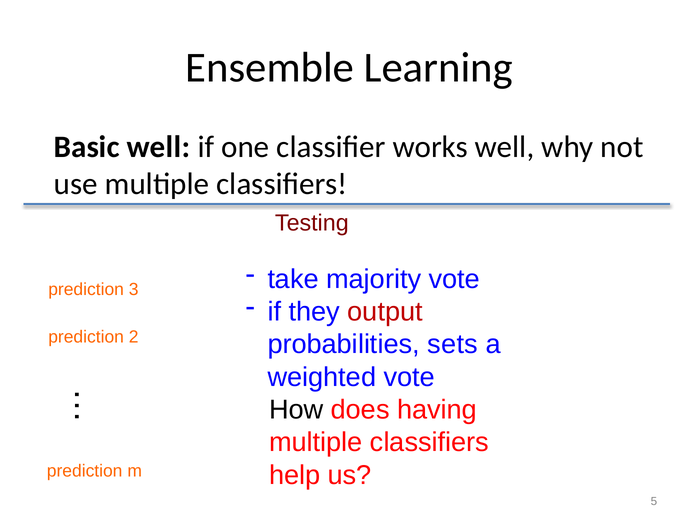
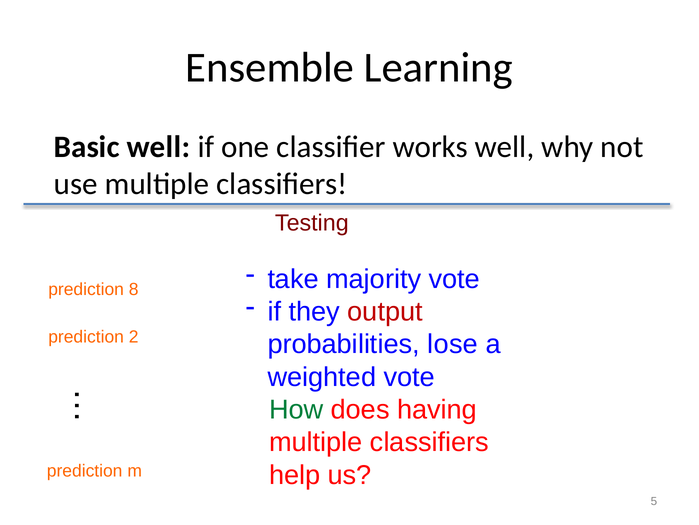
3: 3 -> 8
sets: sets -> lose
How colour: black -> green
